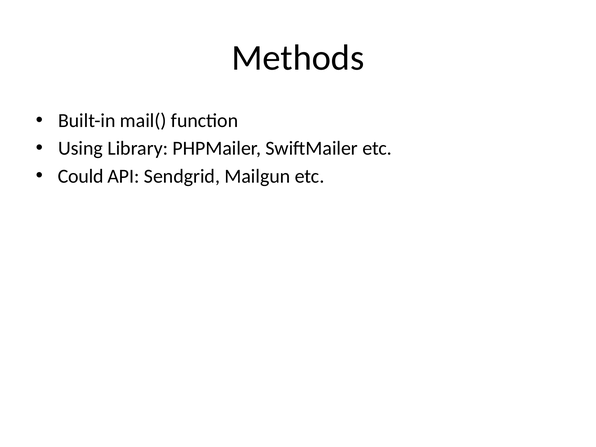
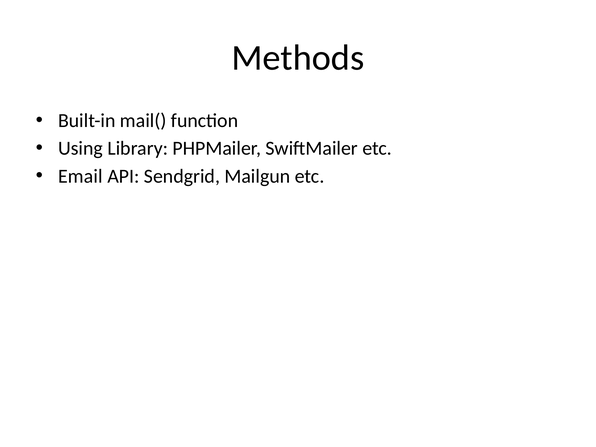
Could: Could -> Email
